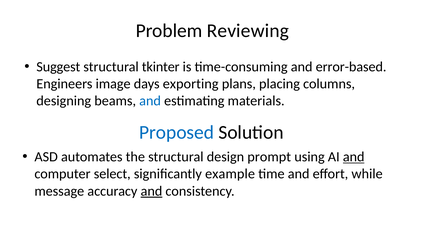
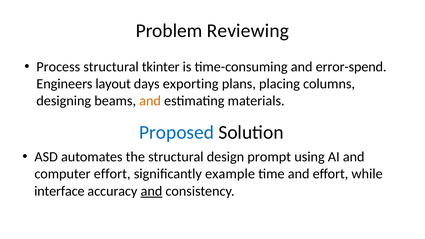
Suggest: Suggest -> Process
error-based: error-based -> error-spend
image: image -> layout
and at (150, 101) colour: blue -> orange
and at (354, 157) underline: present -> none
computer select: select -> effort
message: message -> interface
